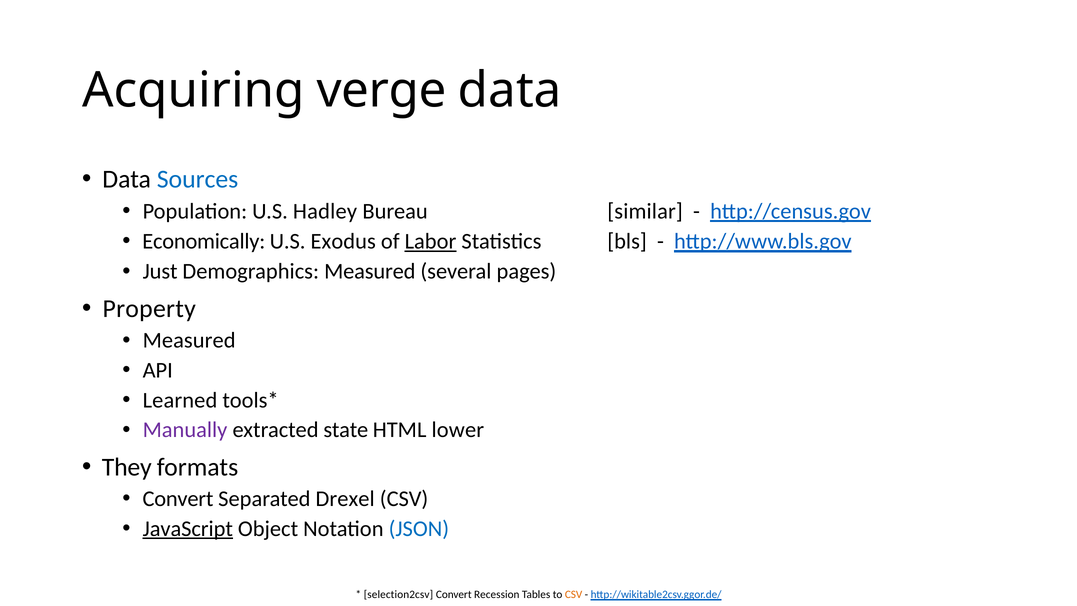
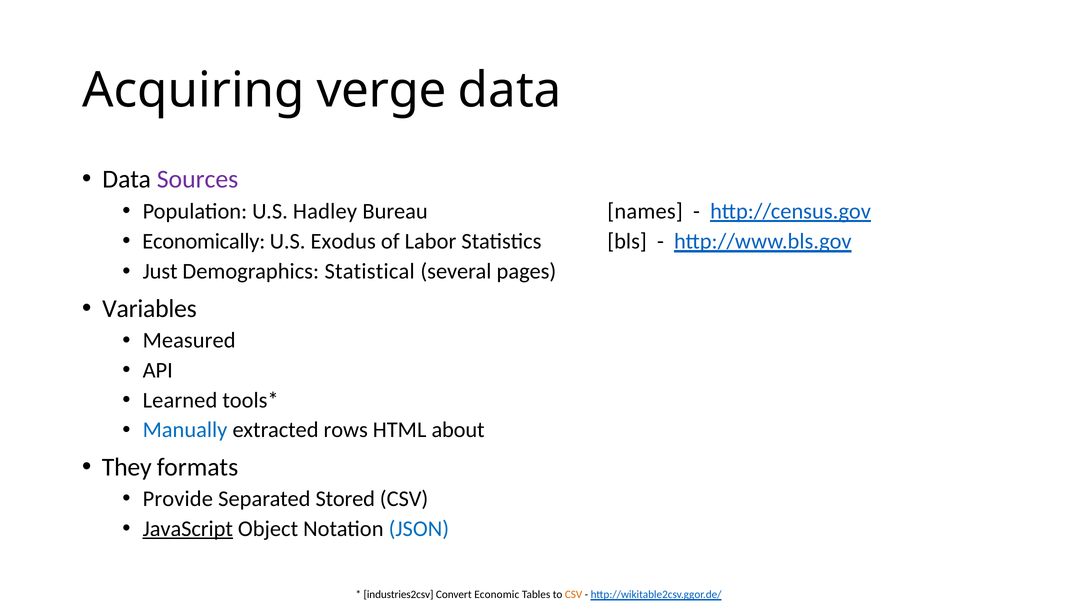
Sources colour: blue -> purple
similar: similar -> names
Labor underline: present -> none
Demographics Measured: Measured -> Statistical
Property: Property -> Variables
Manually colour: purple -> blue
state: state -> rows
lower: lower -> about
Convert at (178, 499): Convert -> Provide
Drexel: Drexel -> Stored
selection2csv: selection2csv -> industries2csv
Recession: Recession -> Economic
